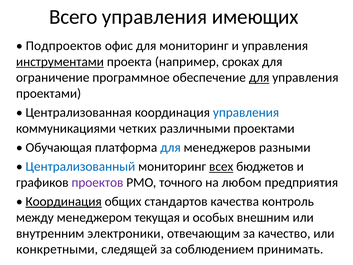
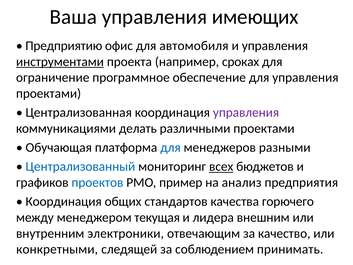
Всего: Всего -> Ваша
Подпроектов: Подпроектов -> Предприятию
для мониторинг: мониторинг -> автомобиля
для at (259, 78) underline: present -> none
управления at (246, 112) colour: blue -> purple
четких: четких -> делать
проектов colour: purple -> blue
точного: точного -> пример
любом: любом -> анализ
Координация at (64, 201) underline: present -> none
контроль: контроль -> горючего
особых: особых -> лидера
